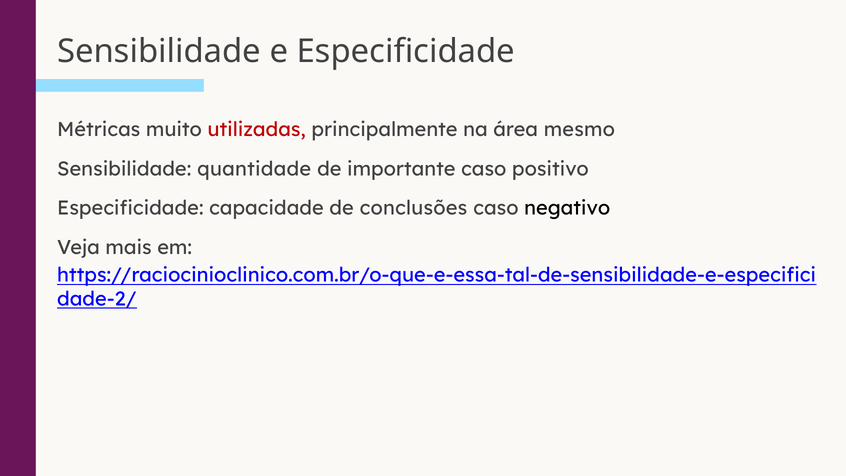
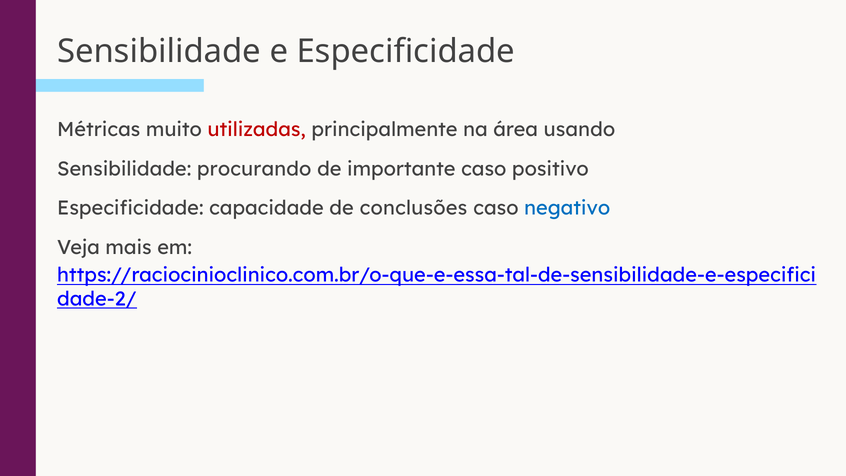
mesmo: mesmo -> usando
quantidade: quantidade -> procurando
negativo colour: black -> blue
